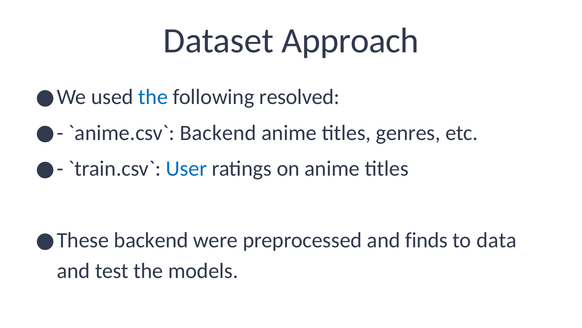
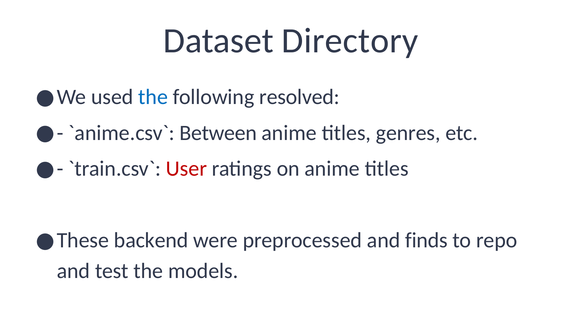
Approach: Approach -> Directory
Backend at (218, 133): Backend -> Between
User colour: blue -> red
data: data -> repo
